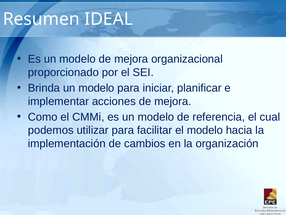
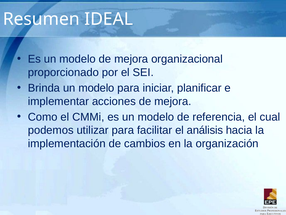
el modelo: modelo -> análisis
